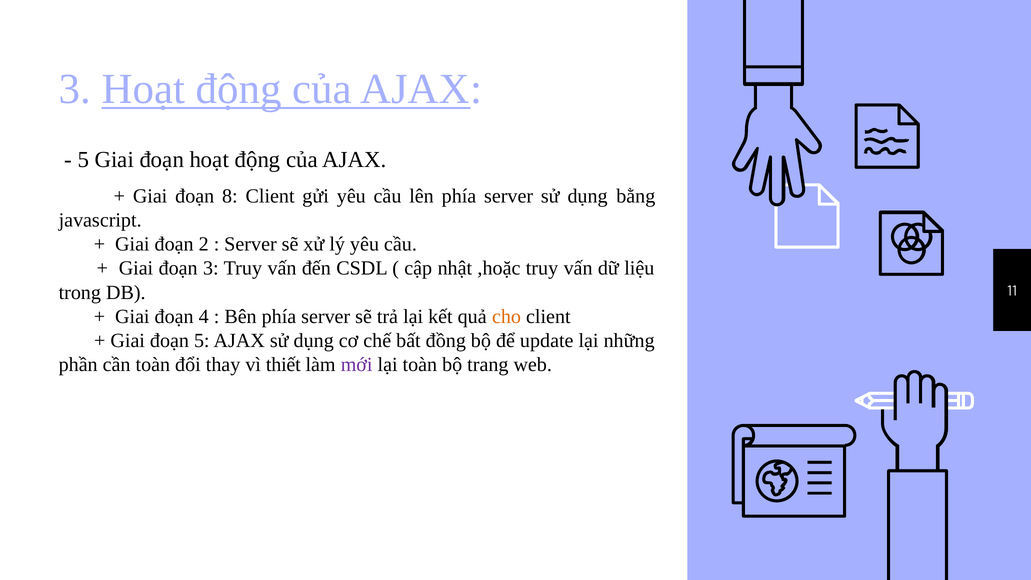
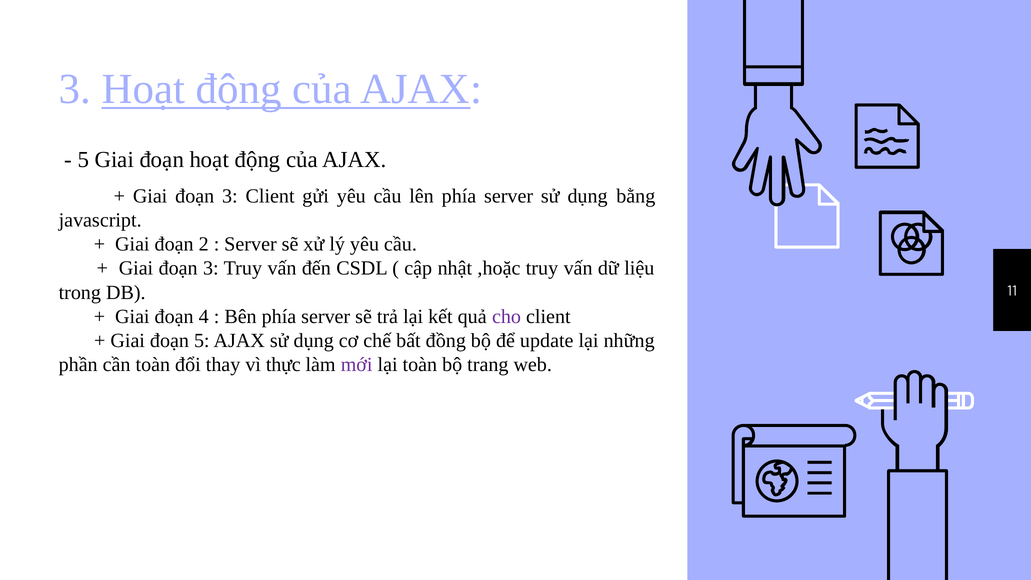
8 at (230, 196): 8 -> 3
cho colour: orange -> purple
thiết: thiết -> thực
